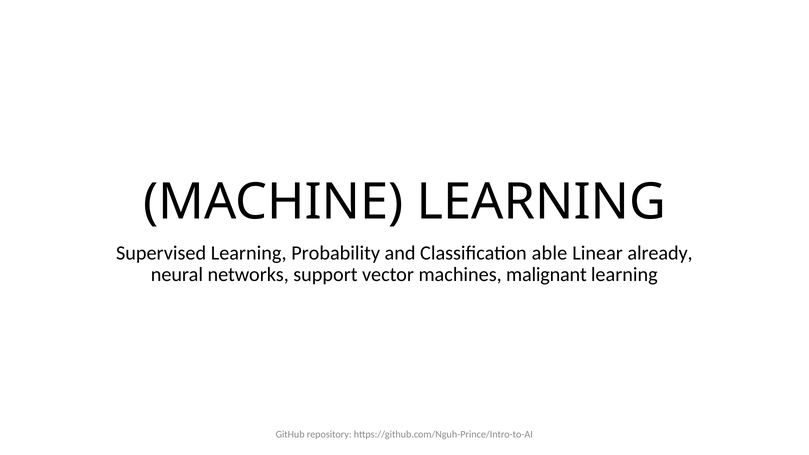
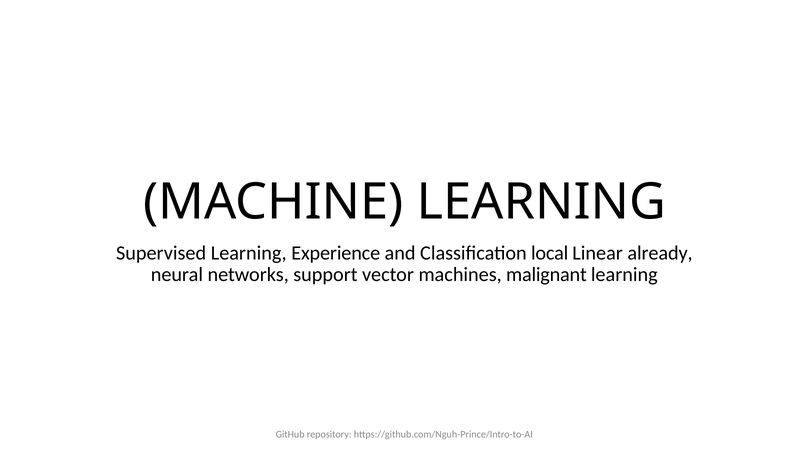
Probability: Probability -> Experience
able: able -> local
